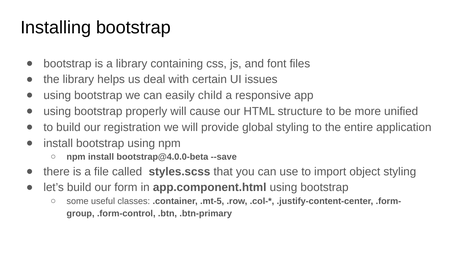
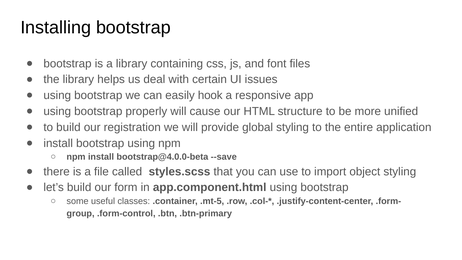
child: child -> hook
